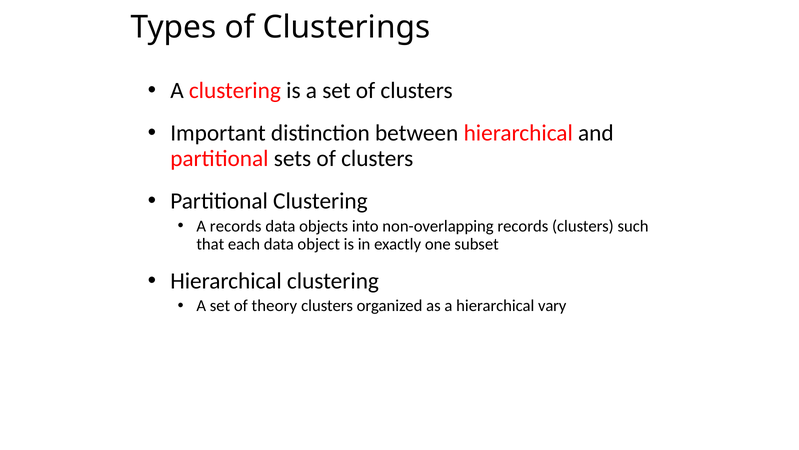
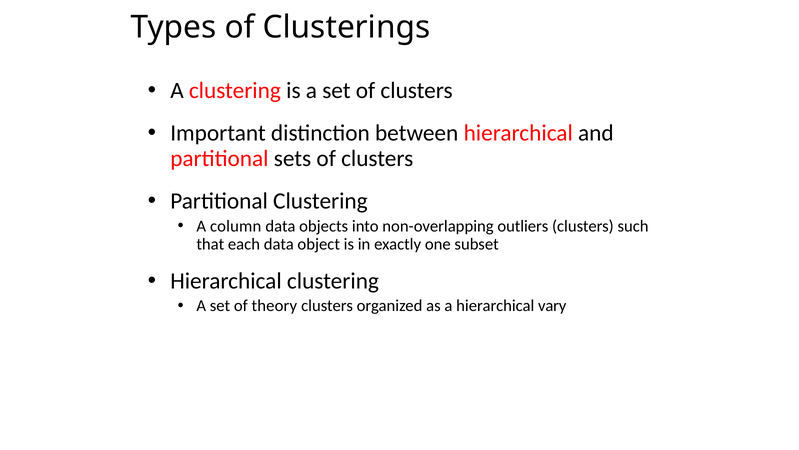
A records: records -> column
non-overlapping records: records -> outliers
